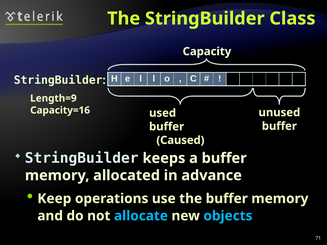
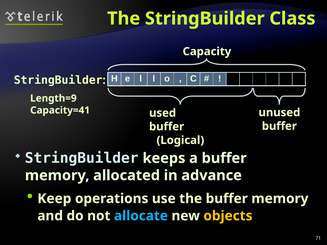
Capacity=16: Capacity=16 -> Capacity=41
Caused: Caused -> Logical
objects colour: light blue -> yellow
